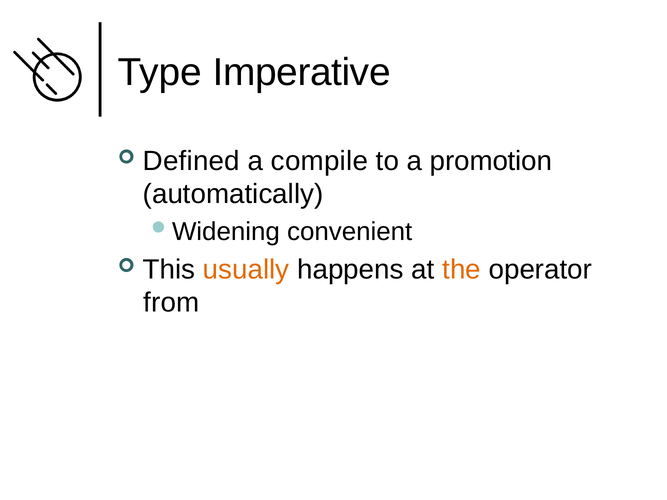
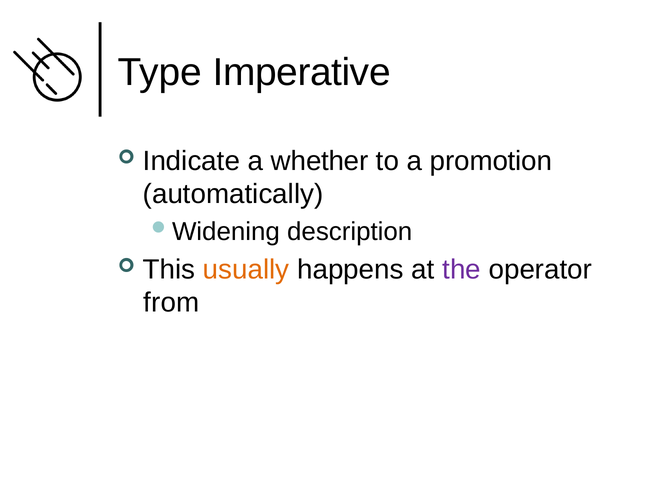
Defined: Defined -> Indicate
compile: compile -> whether
convenient: convenient -> description
the colour: orange -> purple
